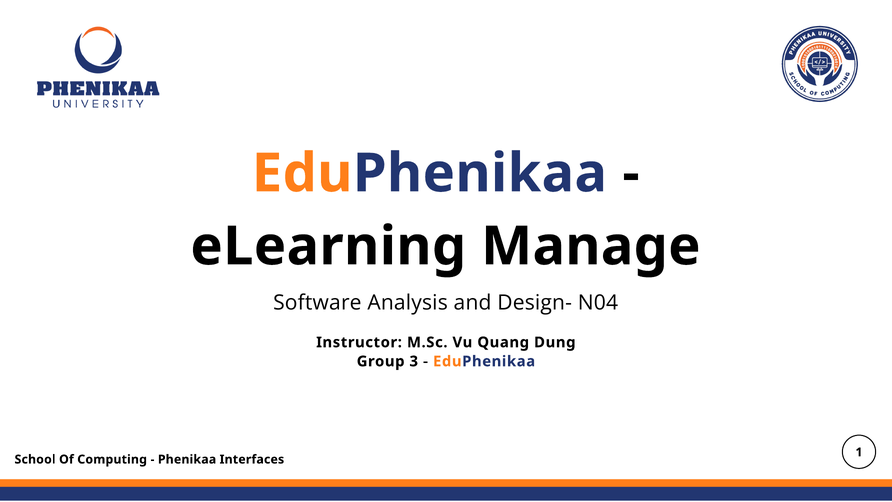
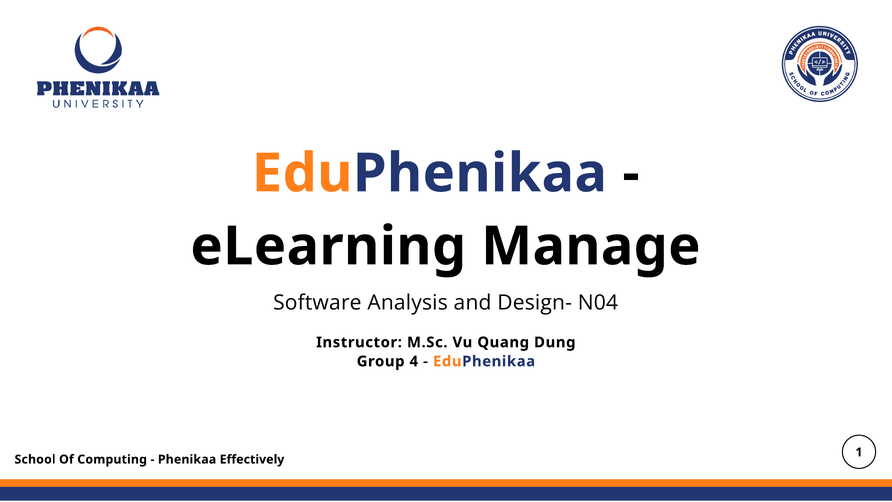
3: 3 -> 4
Interfaces: Interfaces -> Effectively
